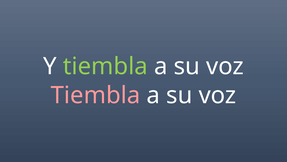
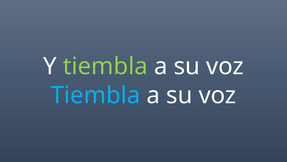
Tiembla at (96, 95) colour: pink -> light blue
